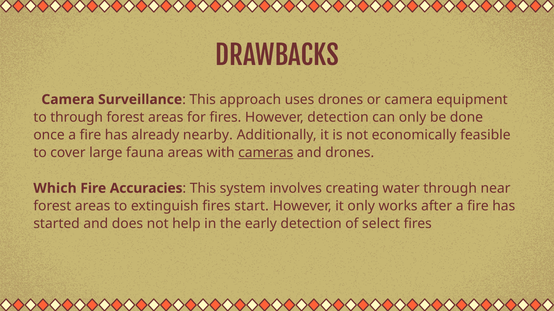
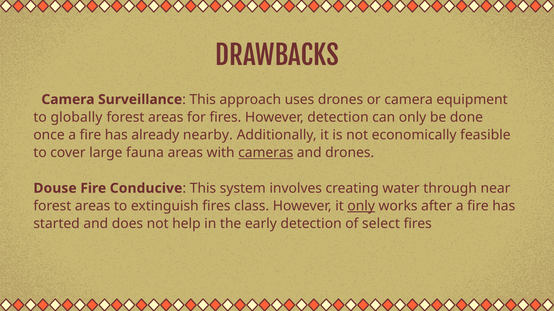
to through: through -> globally
Which: Which -> Douse
Accuracies: Accuracies -> Conducive
start: start -> class
only at (361, 206) underline: none -> present
